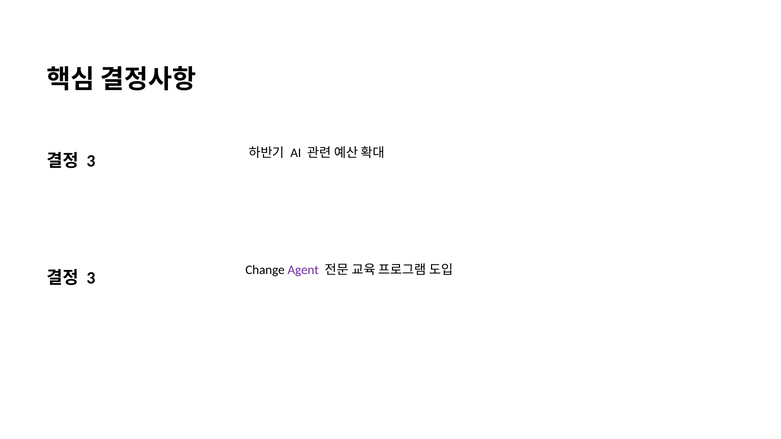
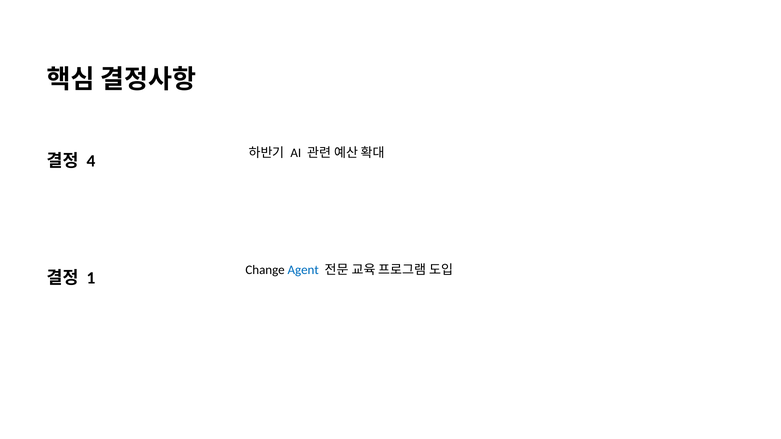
3 at (91, 161): 3 -> 4
Agent colour: purple -> blue
3 at (91, 278): 3 -> 1
